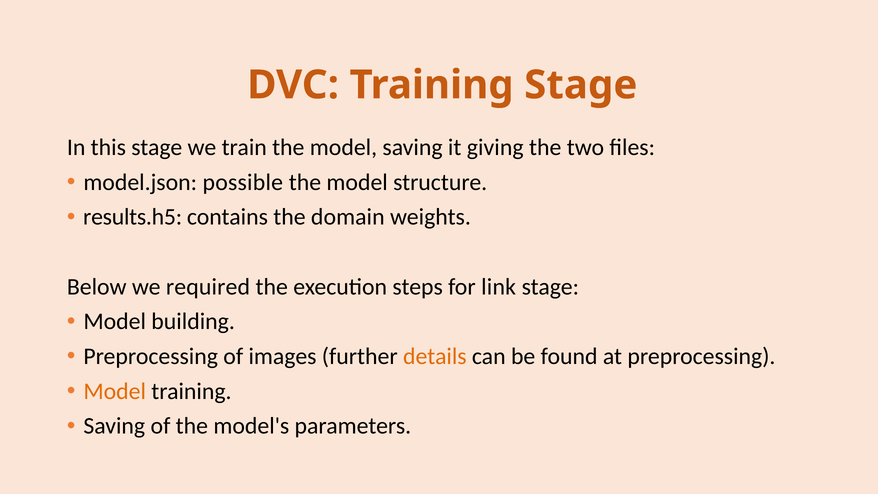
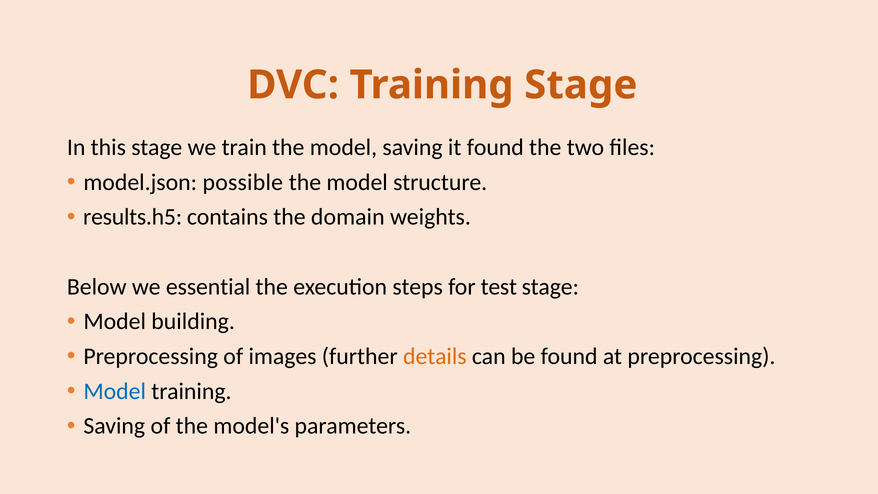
it giving: giving -> found
required: required -> essential
link: link -> test
Model at (115, 391) colour: orange -> blue
